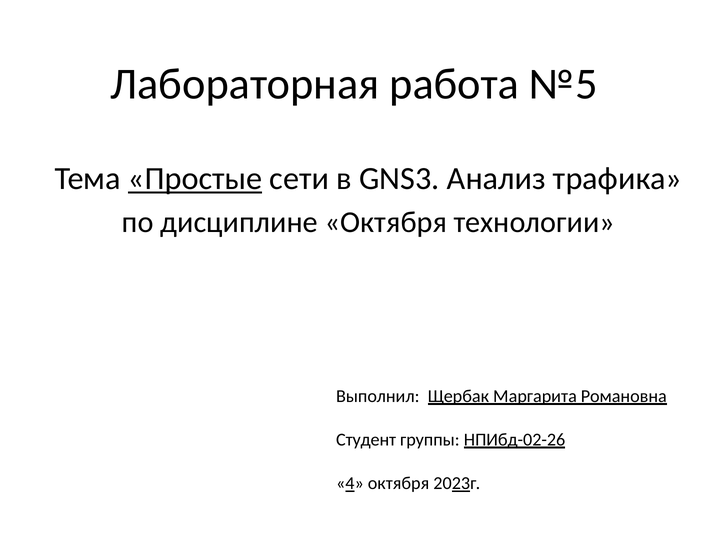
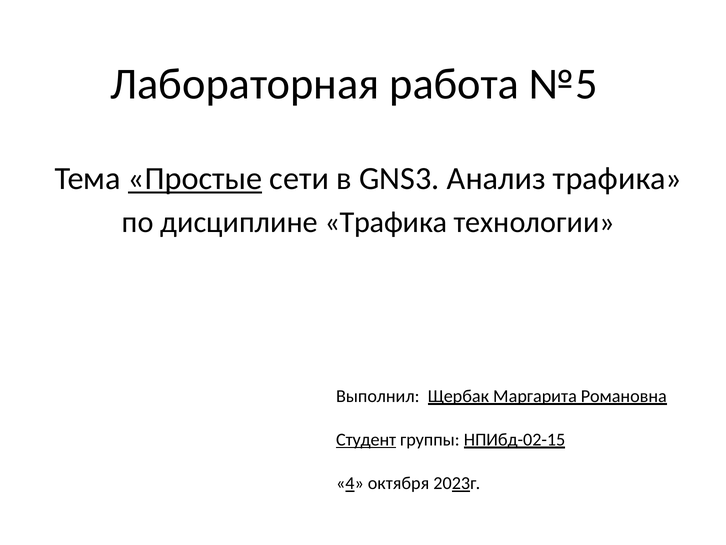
дисциплине Октября: Октября -> Трафика
Студент underline: none -> present
НПИбд-02-26: НПИбд-02-26 -> НПИбд-02-15
